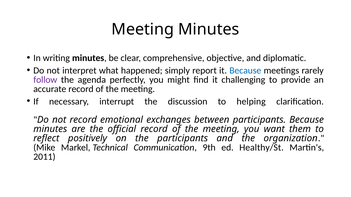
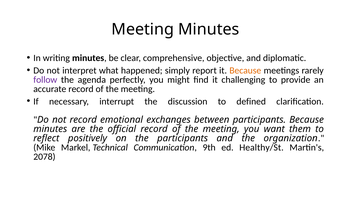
Because at (245, 71) colour: blue -> orange
helping: helping -> defined
2011: 2011 -> 2078
